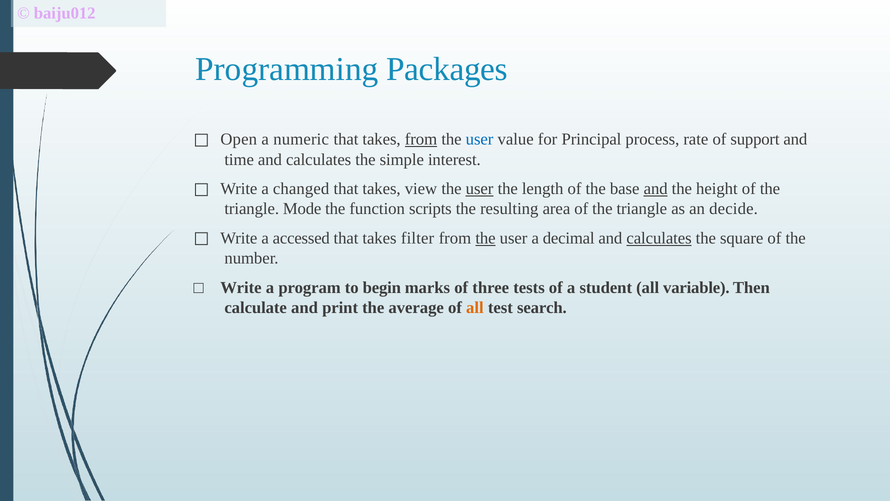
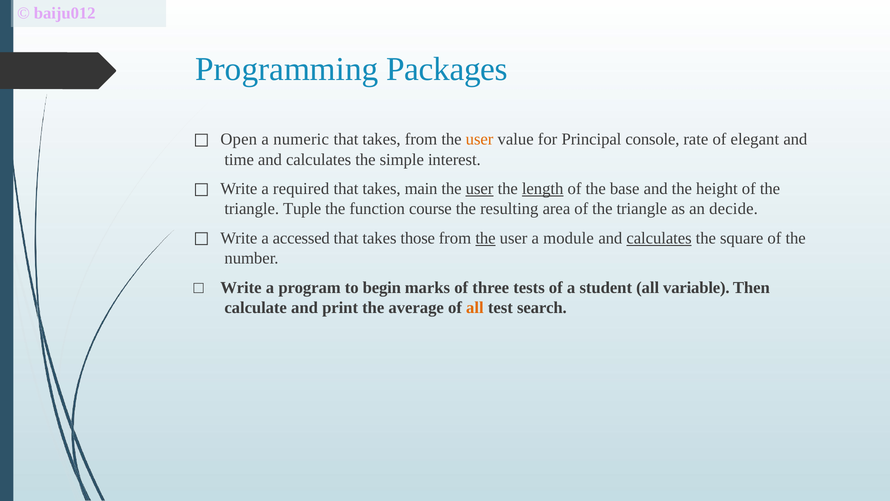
from at (421, 139) underline: present -> none
user at (480, 139) colour: blue -> orange
process: process -> console
support: support -> elegant
changed: changed -> required
view: view -> main
length underline: none -> present
and at (656, 189) underline: present -> none
Mode: Mode -> Tuple
scripts: scripts -> course
filter: filter -> those
decimal: decimal -> module
